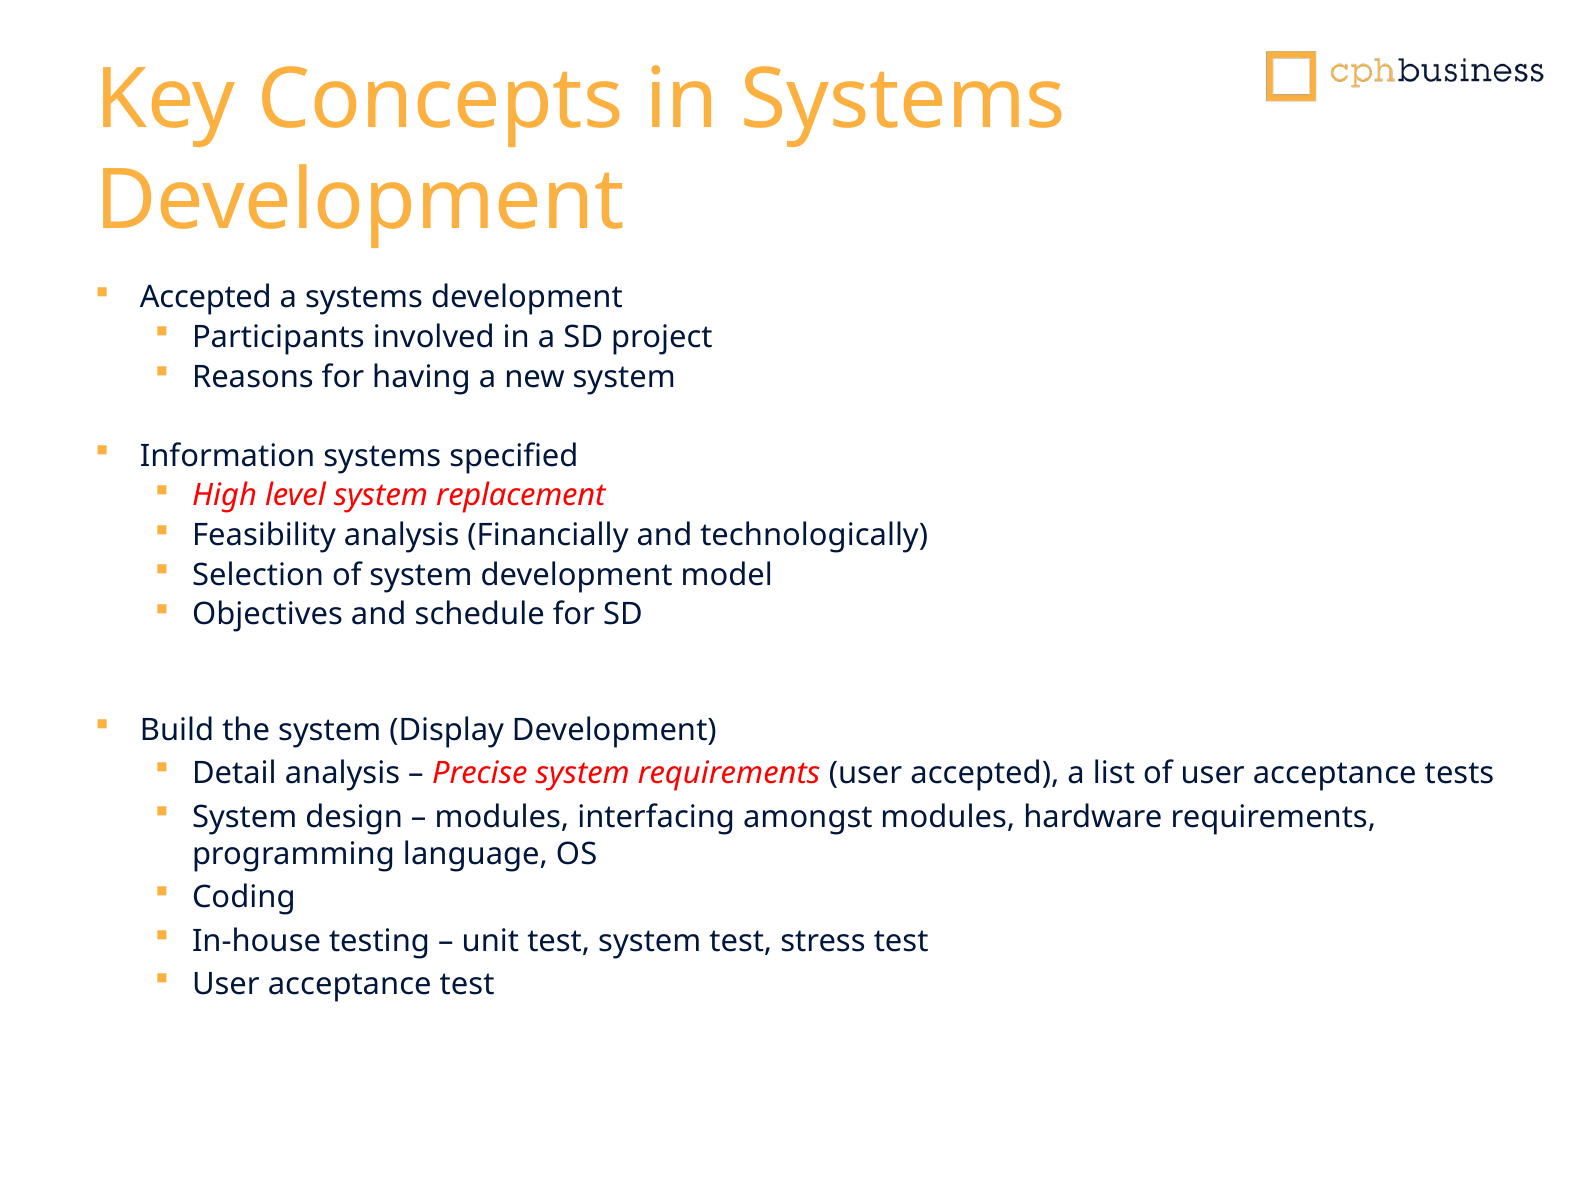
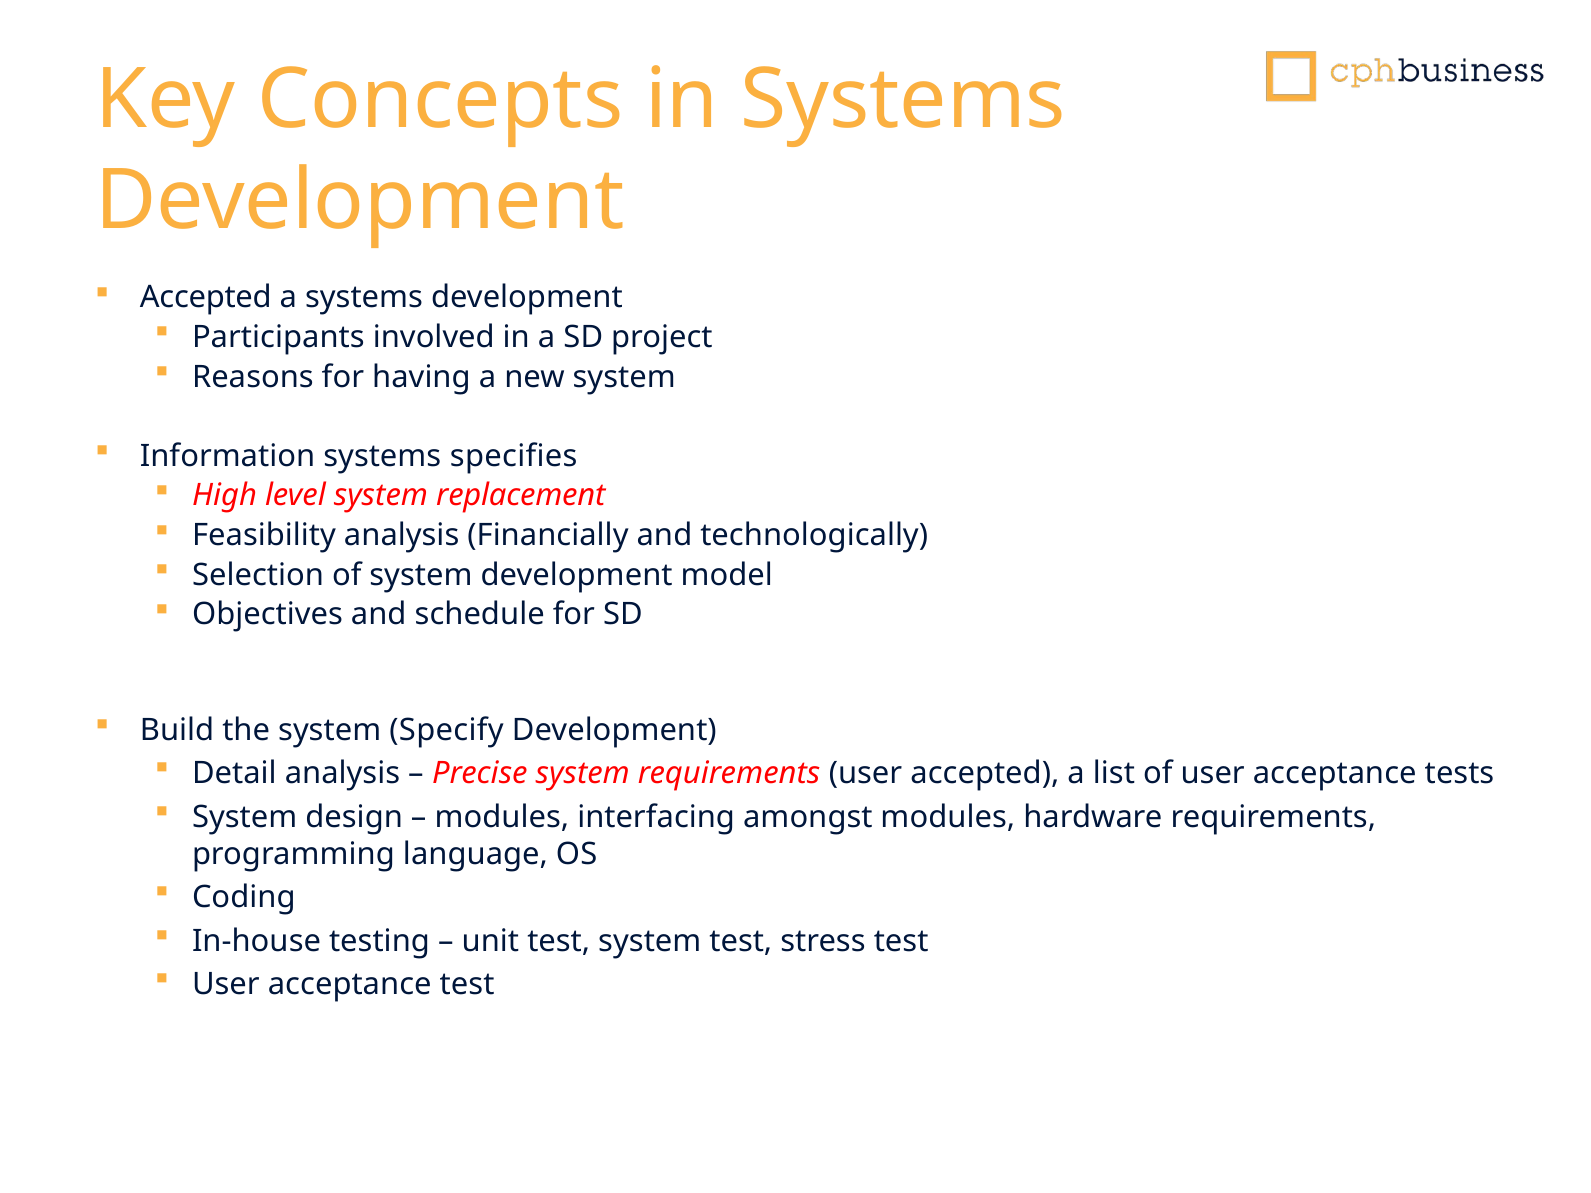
specified: specified -> specifies
Display: Display -> Specify
